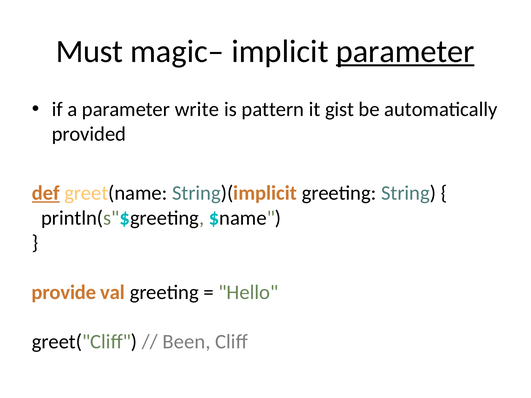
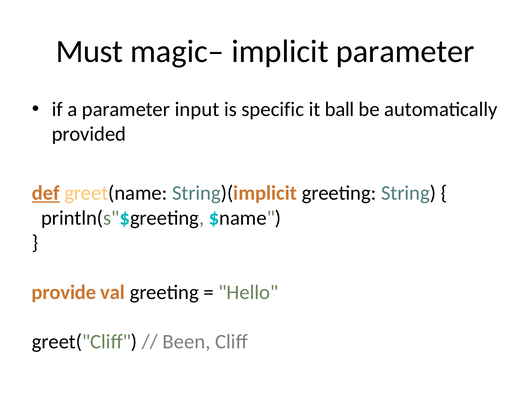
parameter at (405, 51) underline: present -> none
write: write -> input
pattern: pattern -> specific
gist: gist -> ball
